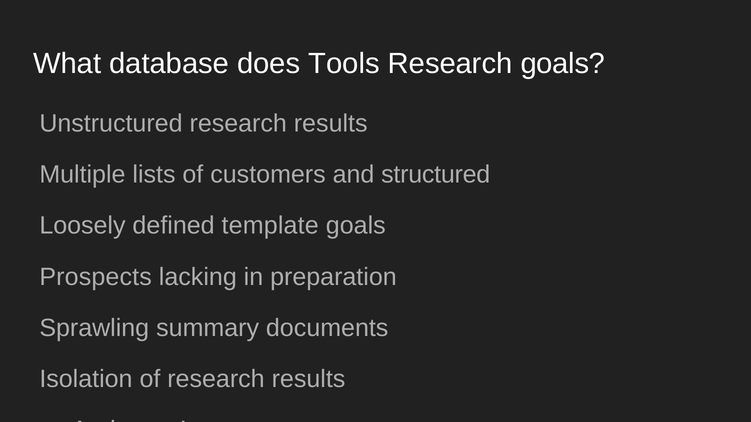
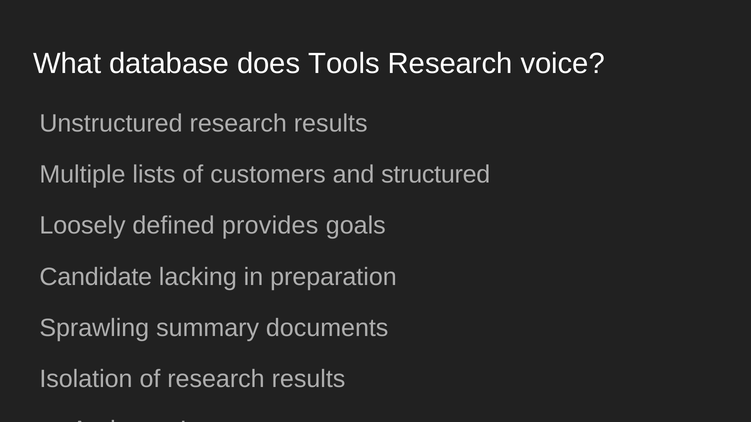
Research goals: goals -> voice
template: template -> provides
Prospects: Prospects -> Candidate
